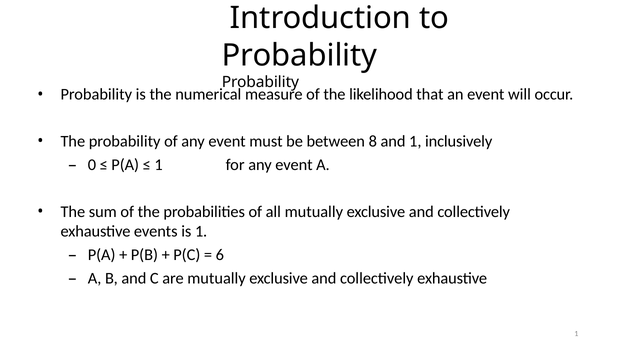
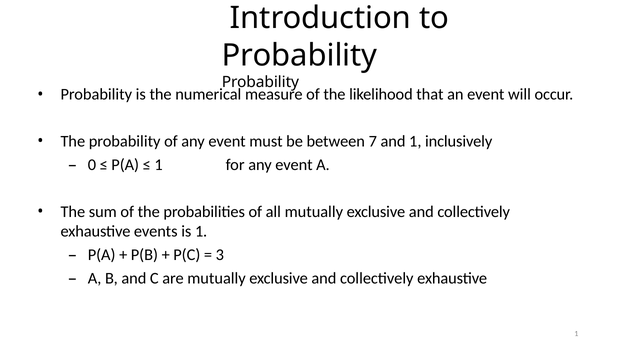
8: 8 -> 7
6: 6 -> 3
